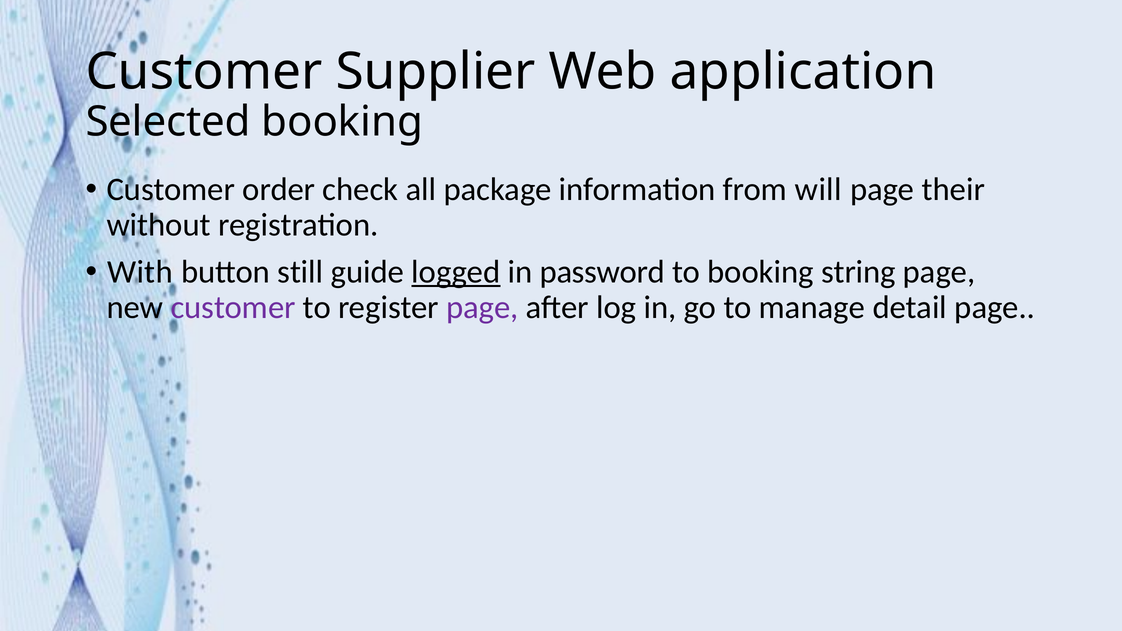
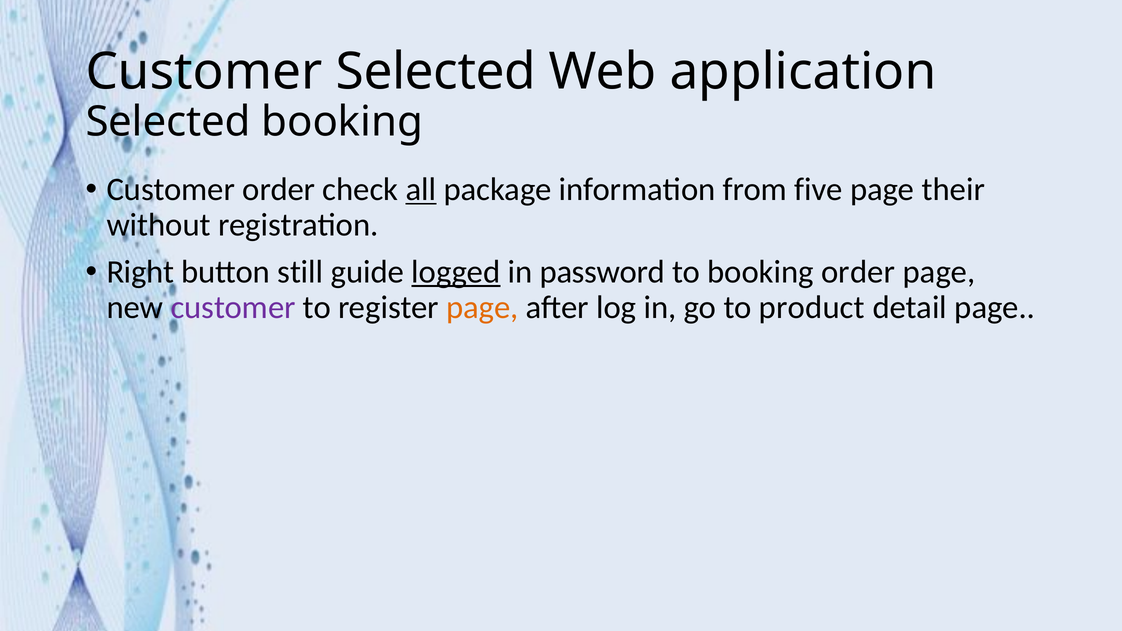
Customer Supplier: Supplier -> Selected
all underline: none -> present
will: will -> five
With: With -> Right
booking string: string -> order
page at (482, 307) colour: purple -> orange
manage: manage -> product
